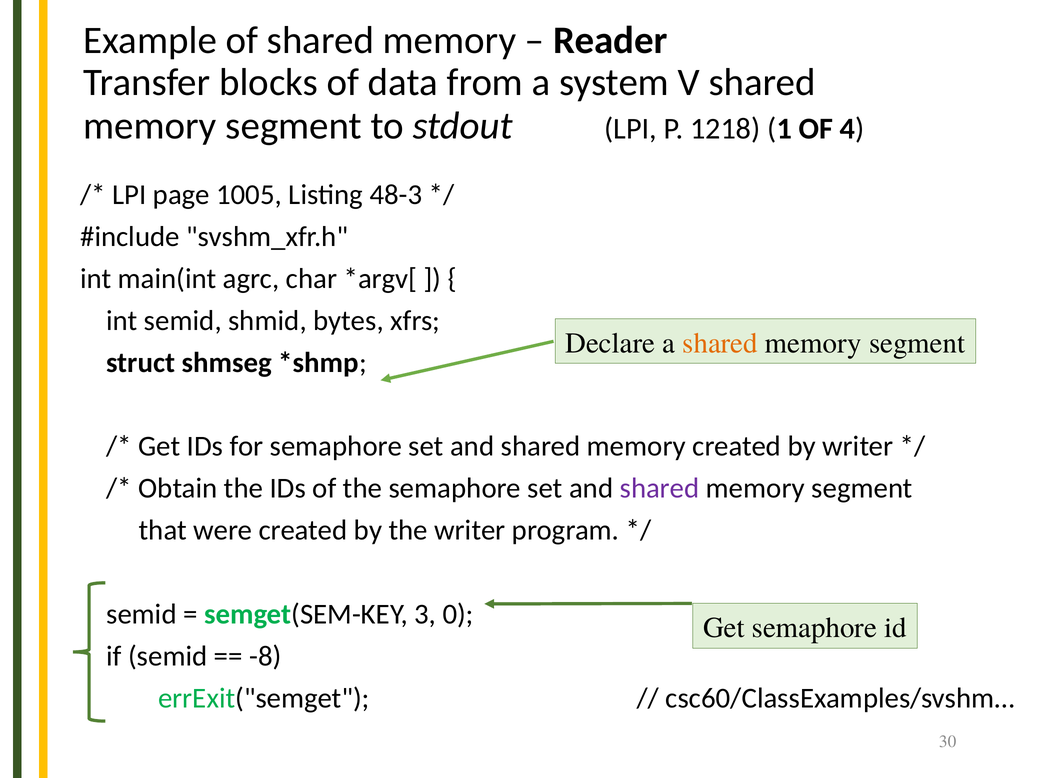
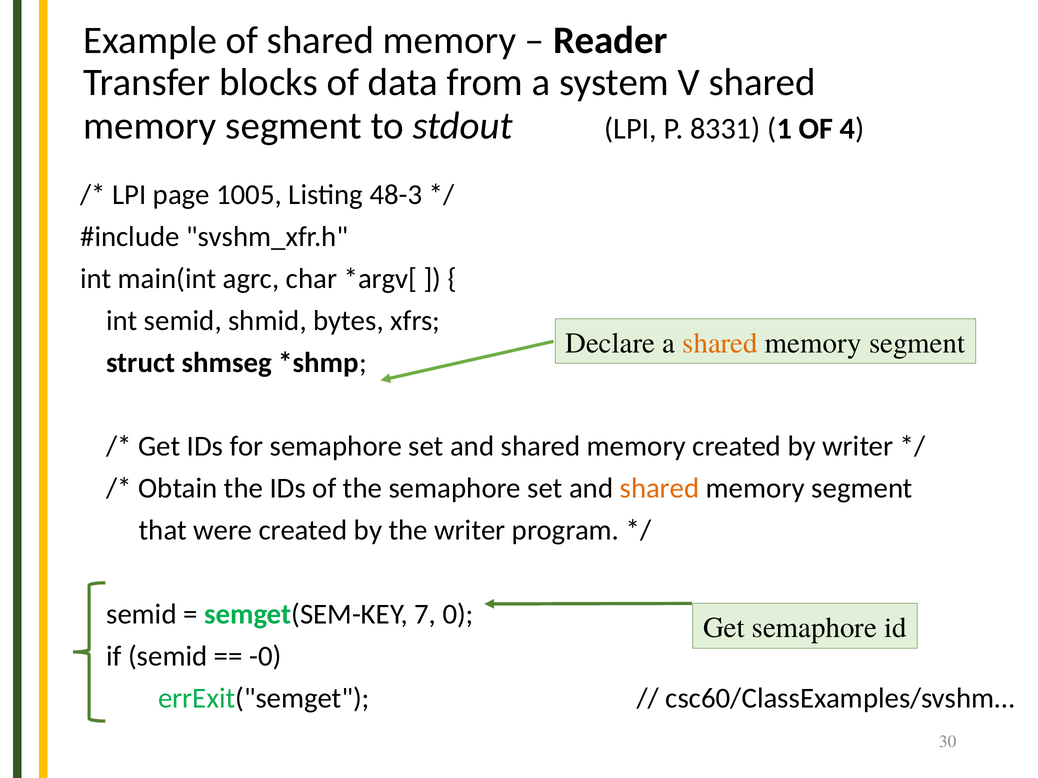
1218: 1218 -> 8331
shared at (660, 489) colour: purple -> orange
3: 3 -> 7
-8: -8 -> -0
